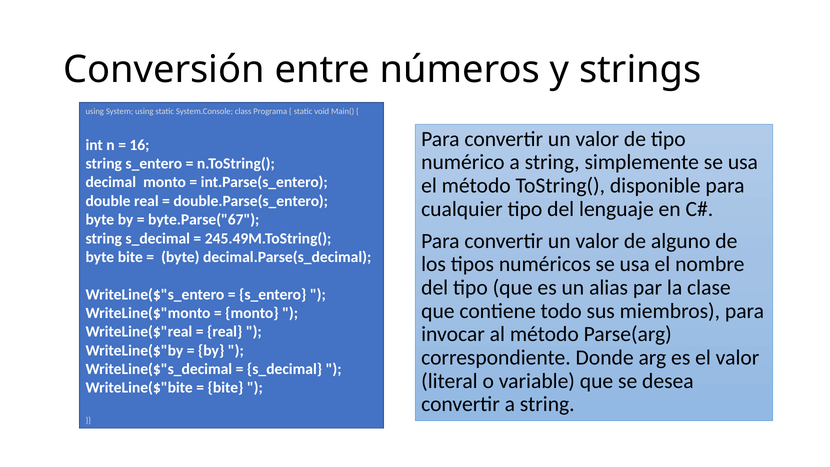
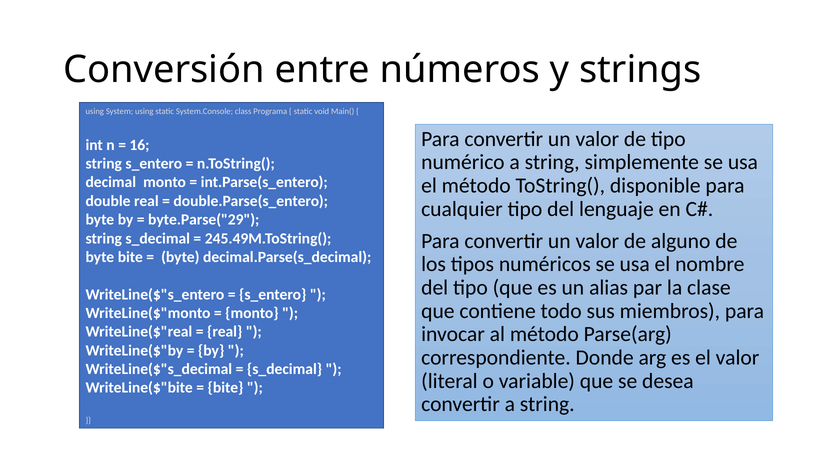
byte.Parse("67: byte.Parse("67 -> byte.Parse("29
